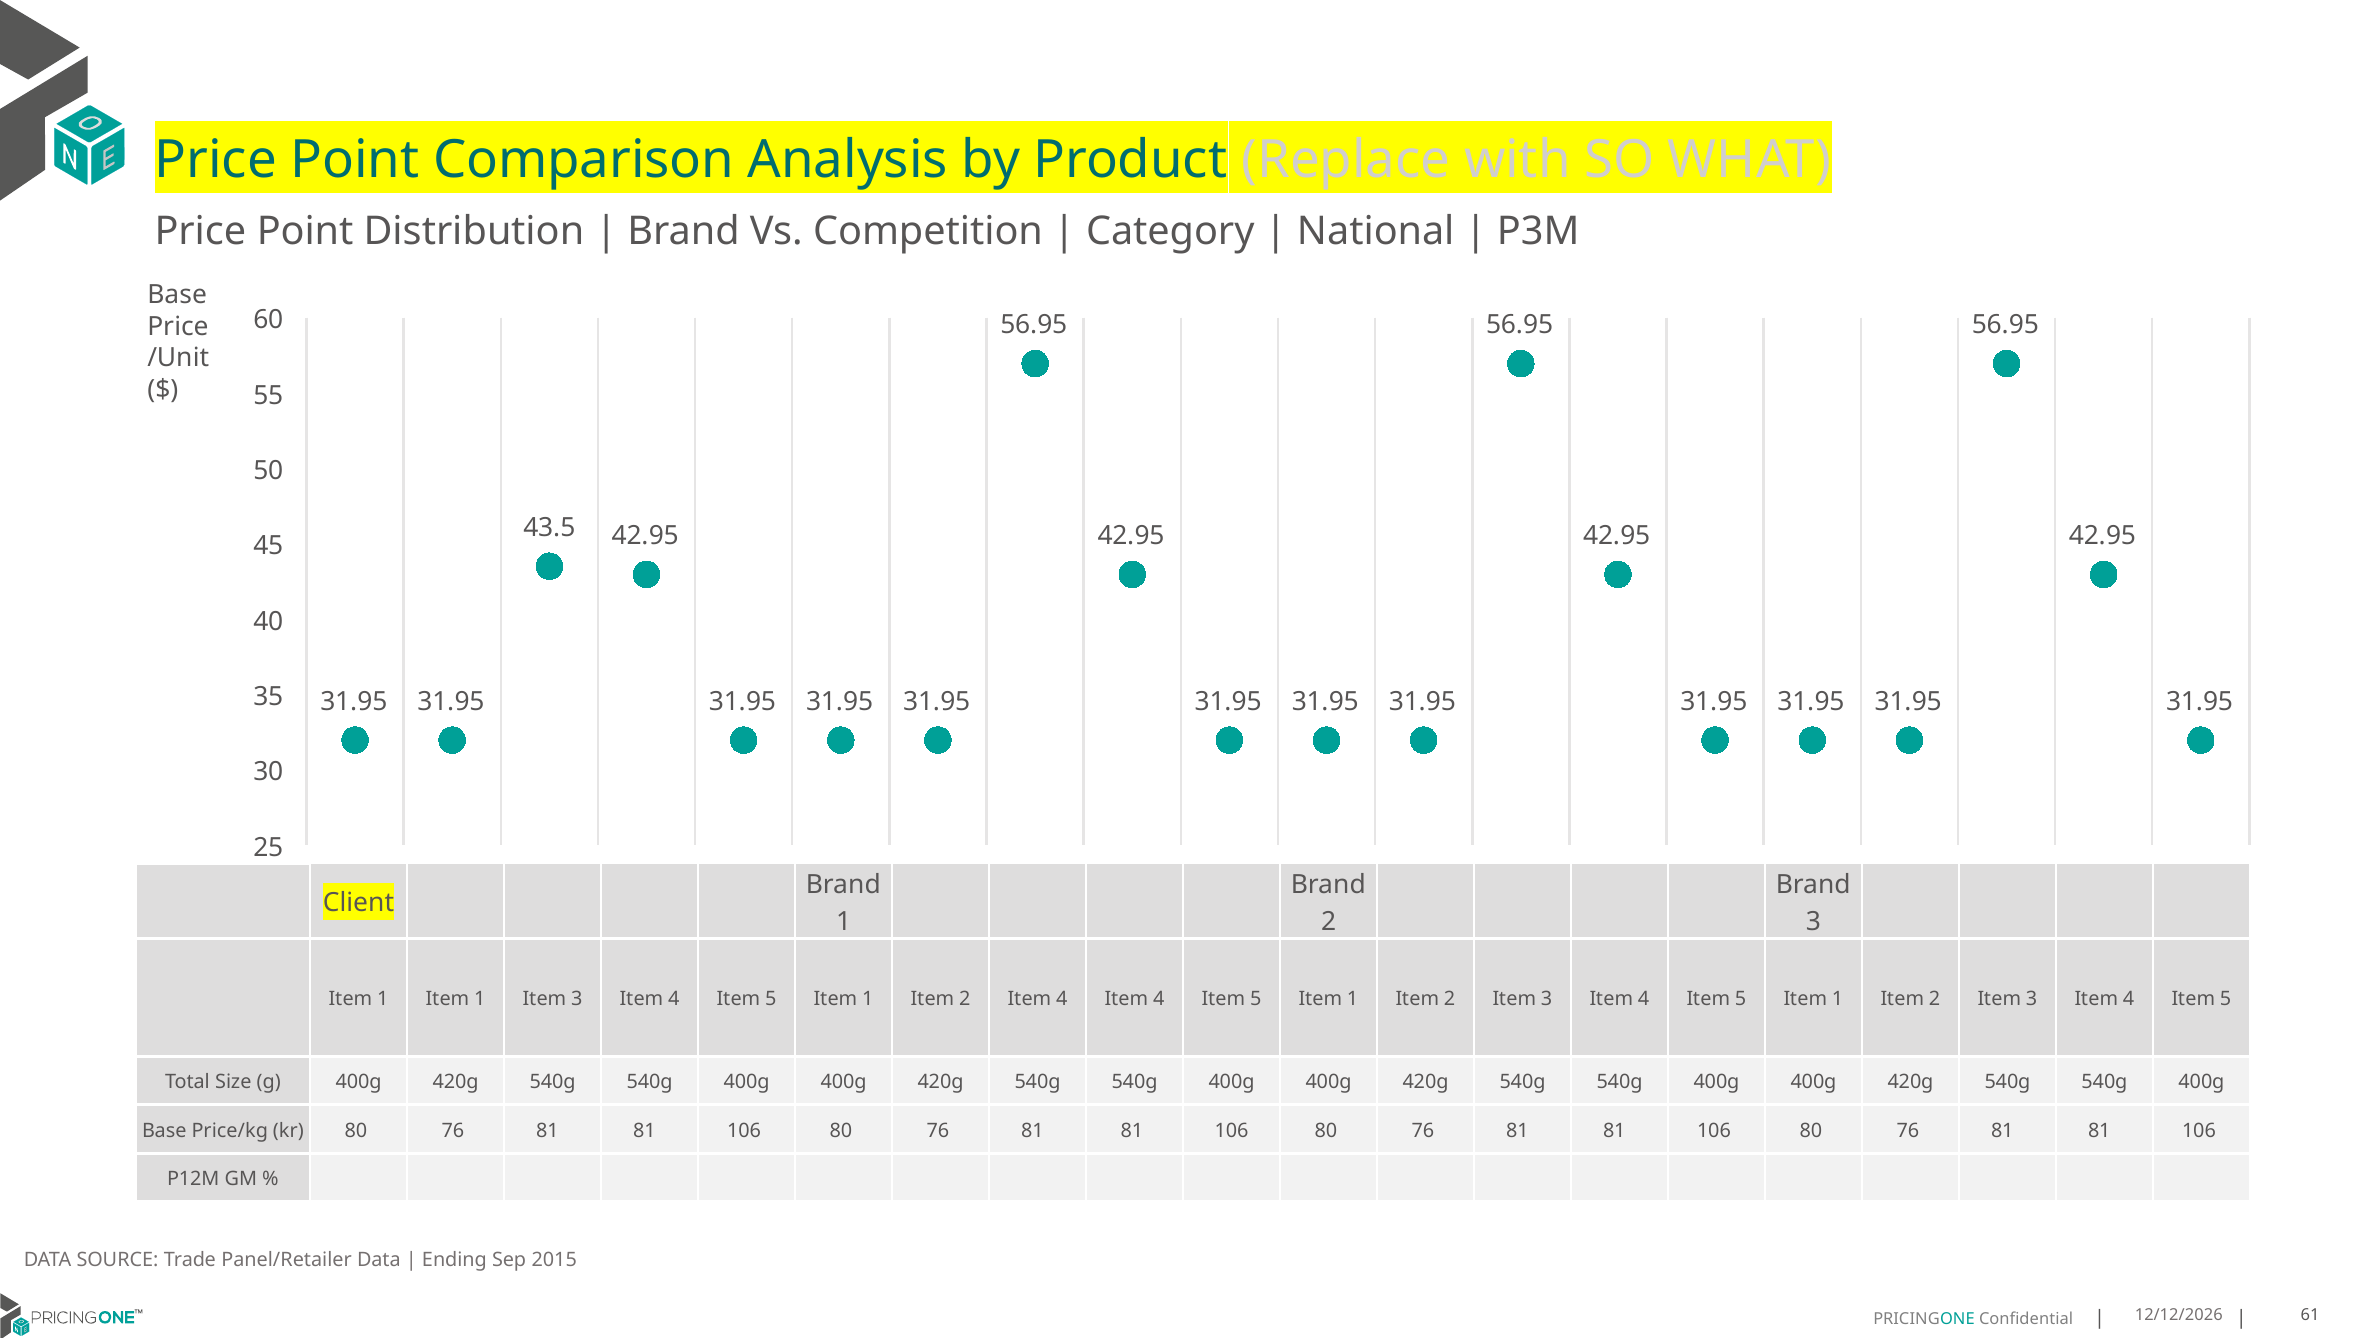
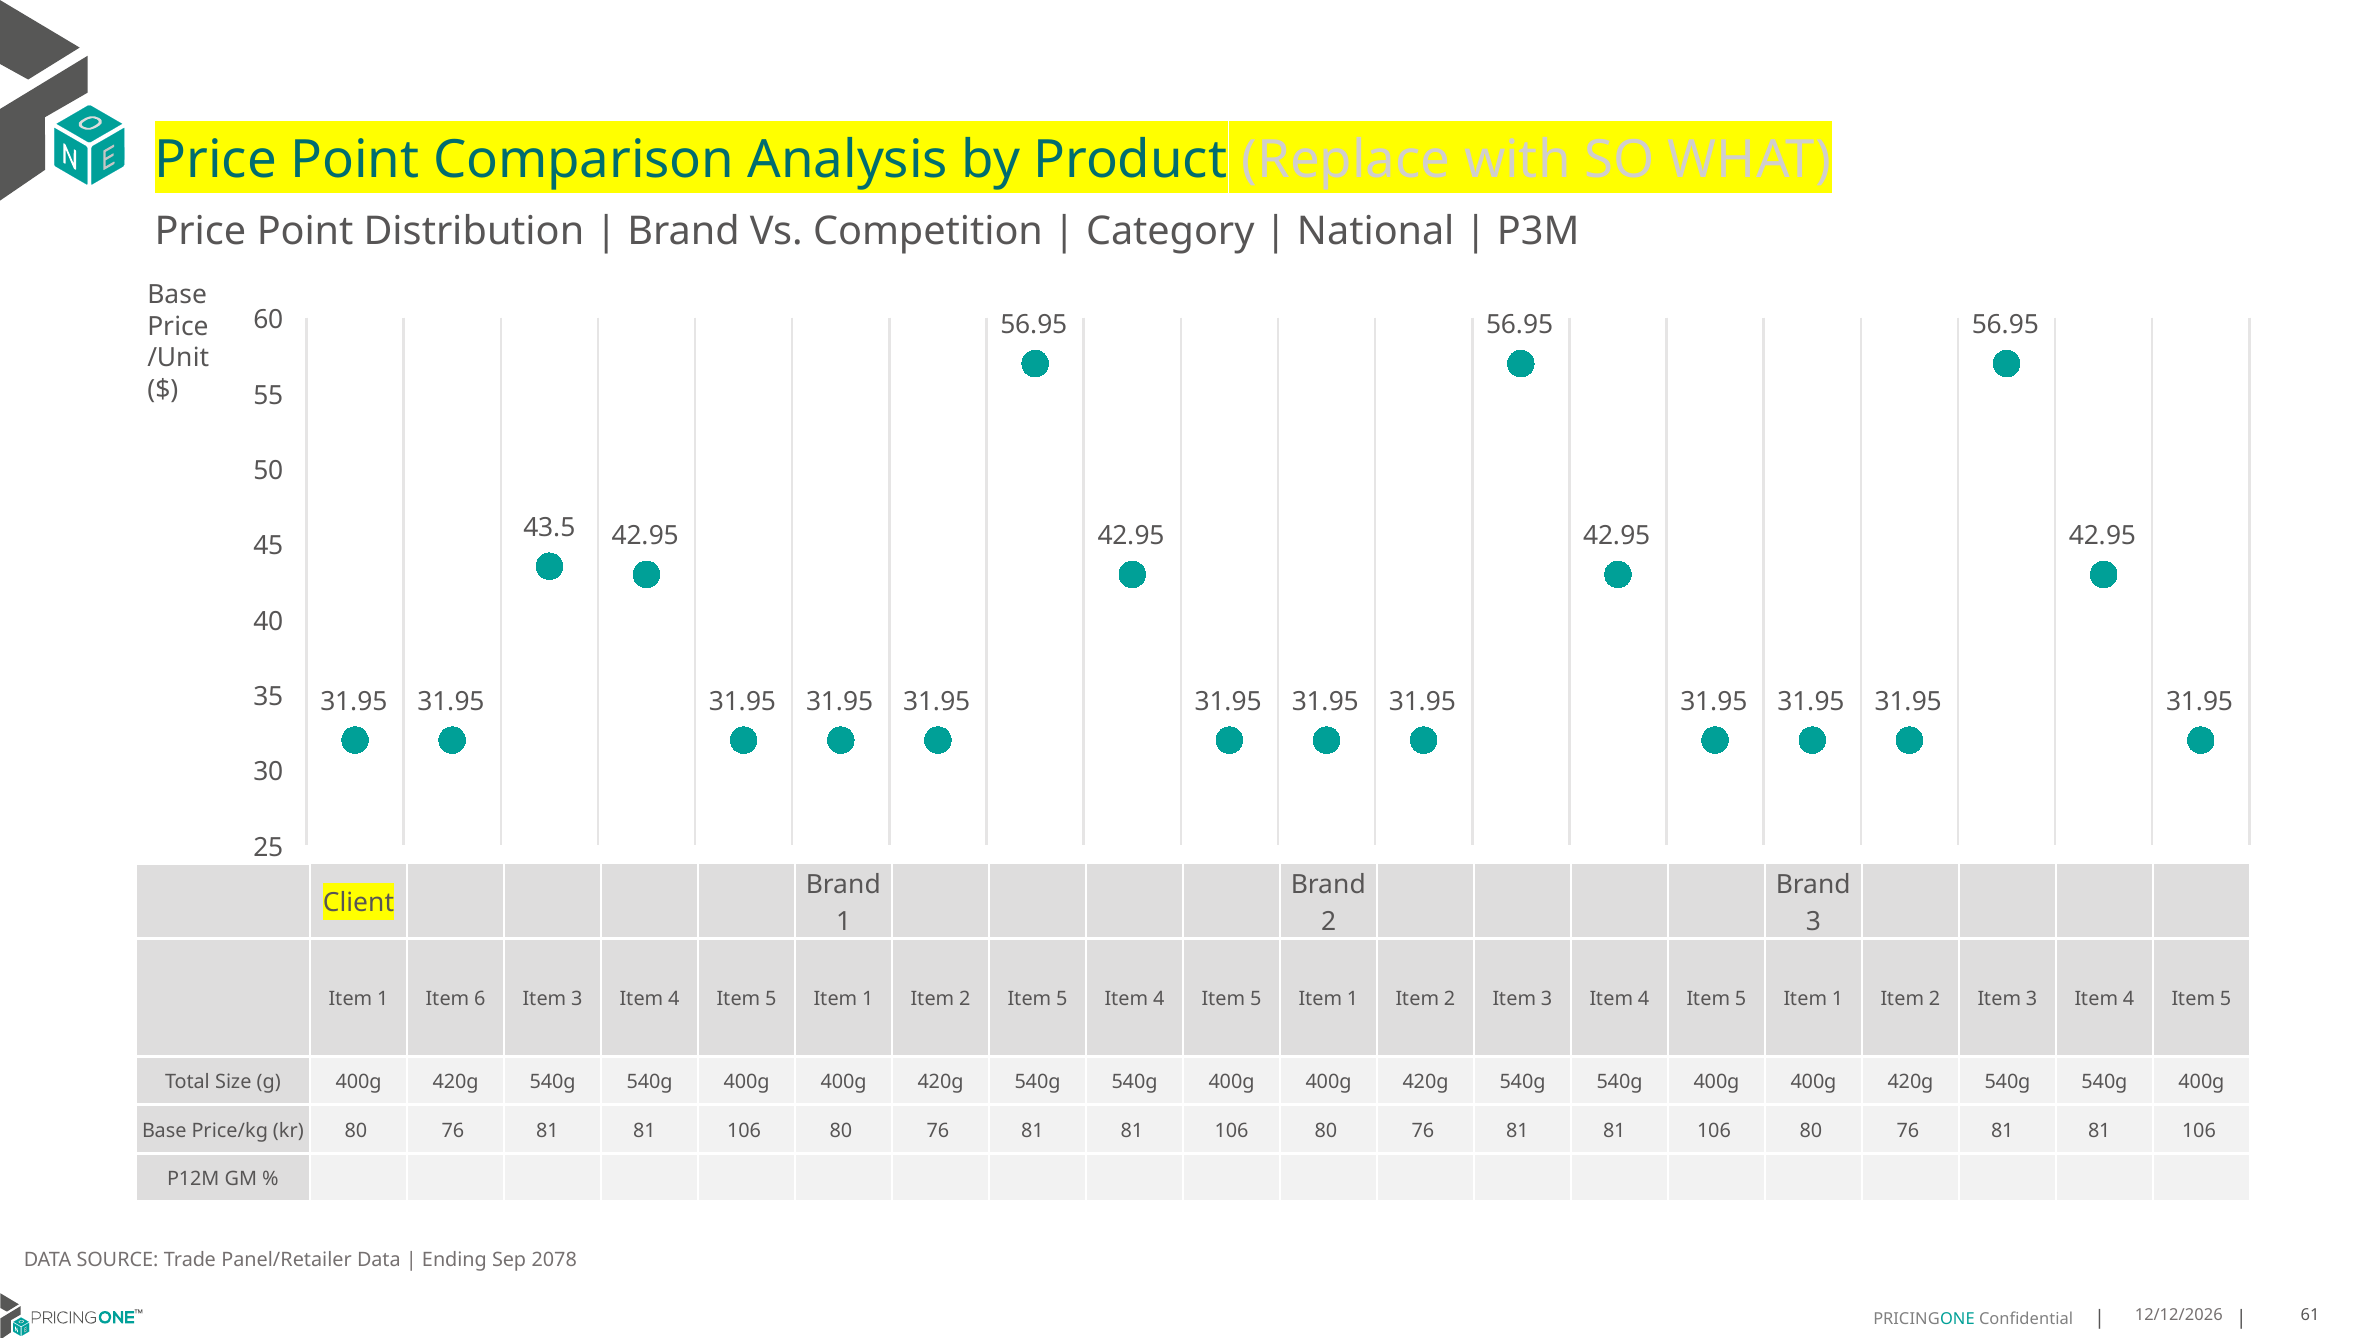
1 Item 1: 1 -> 6
2 Item 4: 4 -> 5
2015: 2015 -> 2078
